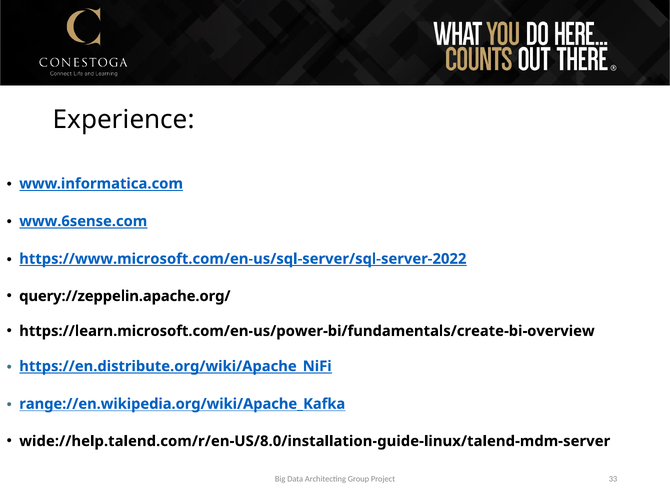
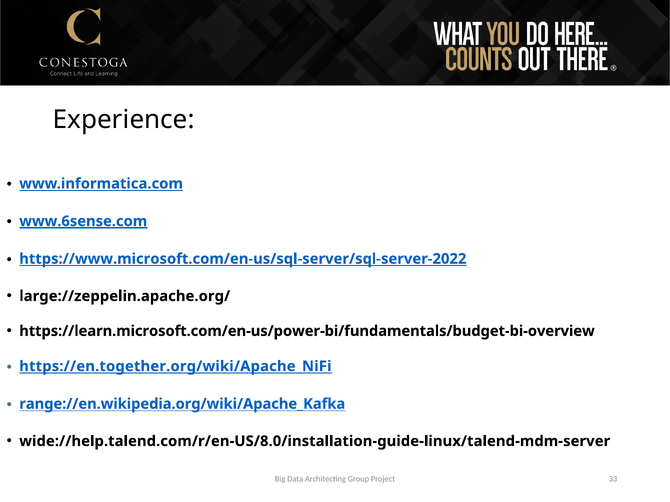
www.6sense.com underline: none -> present
query://zeppelin.apache.org/: query://zeppelin.apache.org/ -> large://zeppelin.apache.org/
https://learn.microsoft.com/en-us/power-bi/fundamentals/create-bi-overview: https://learn.microsoft.com/en-us/power-bi/fundamentals/create-bi-overview -> https://learn.microsoft.com/en-us/power-bi/fundamentals/budget-bi-overview
https://en.distribute.org/wiki/Apache_NiFi: https://en.distribute.org/wiki/Apache_NiFi -> https://en.together.org/wiki/Apache_NiFi
